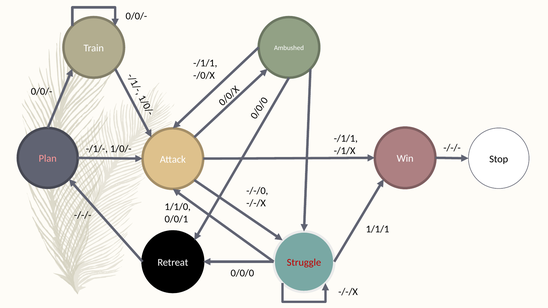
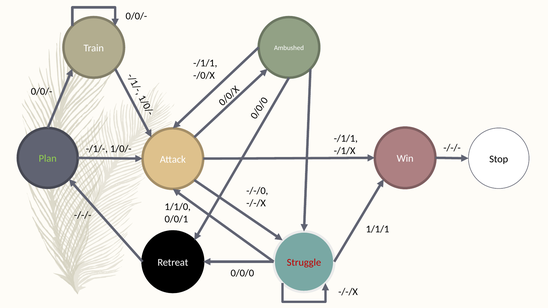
Plan colour: pink -> light green
